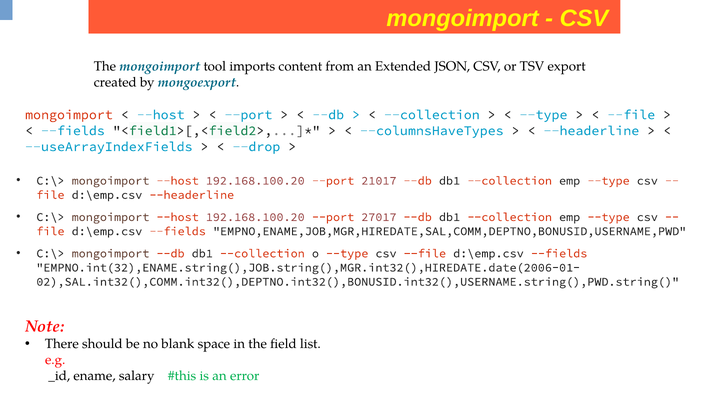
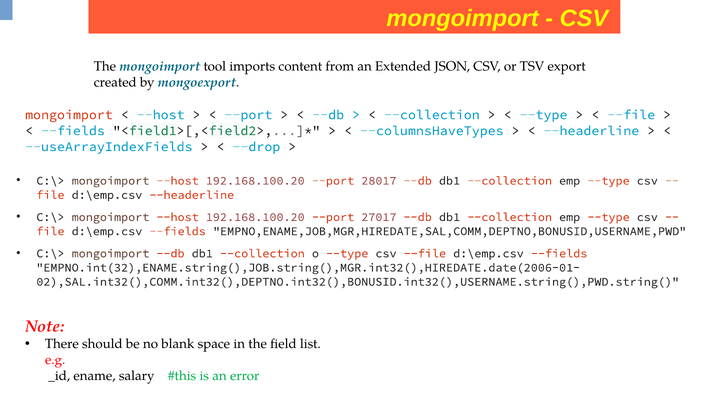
21017: 21017 -> 28017
